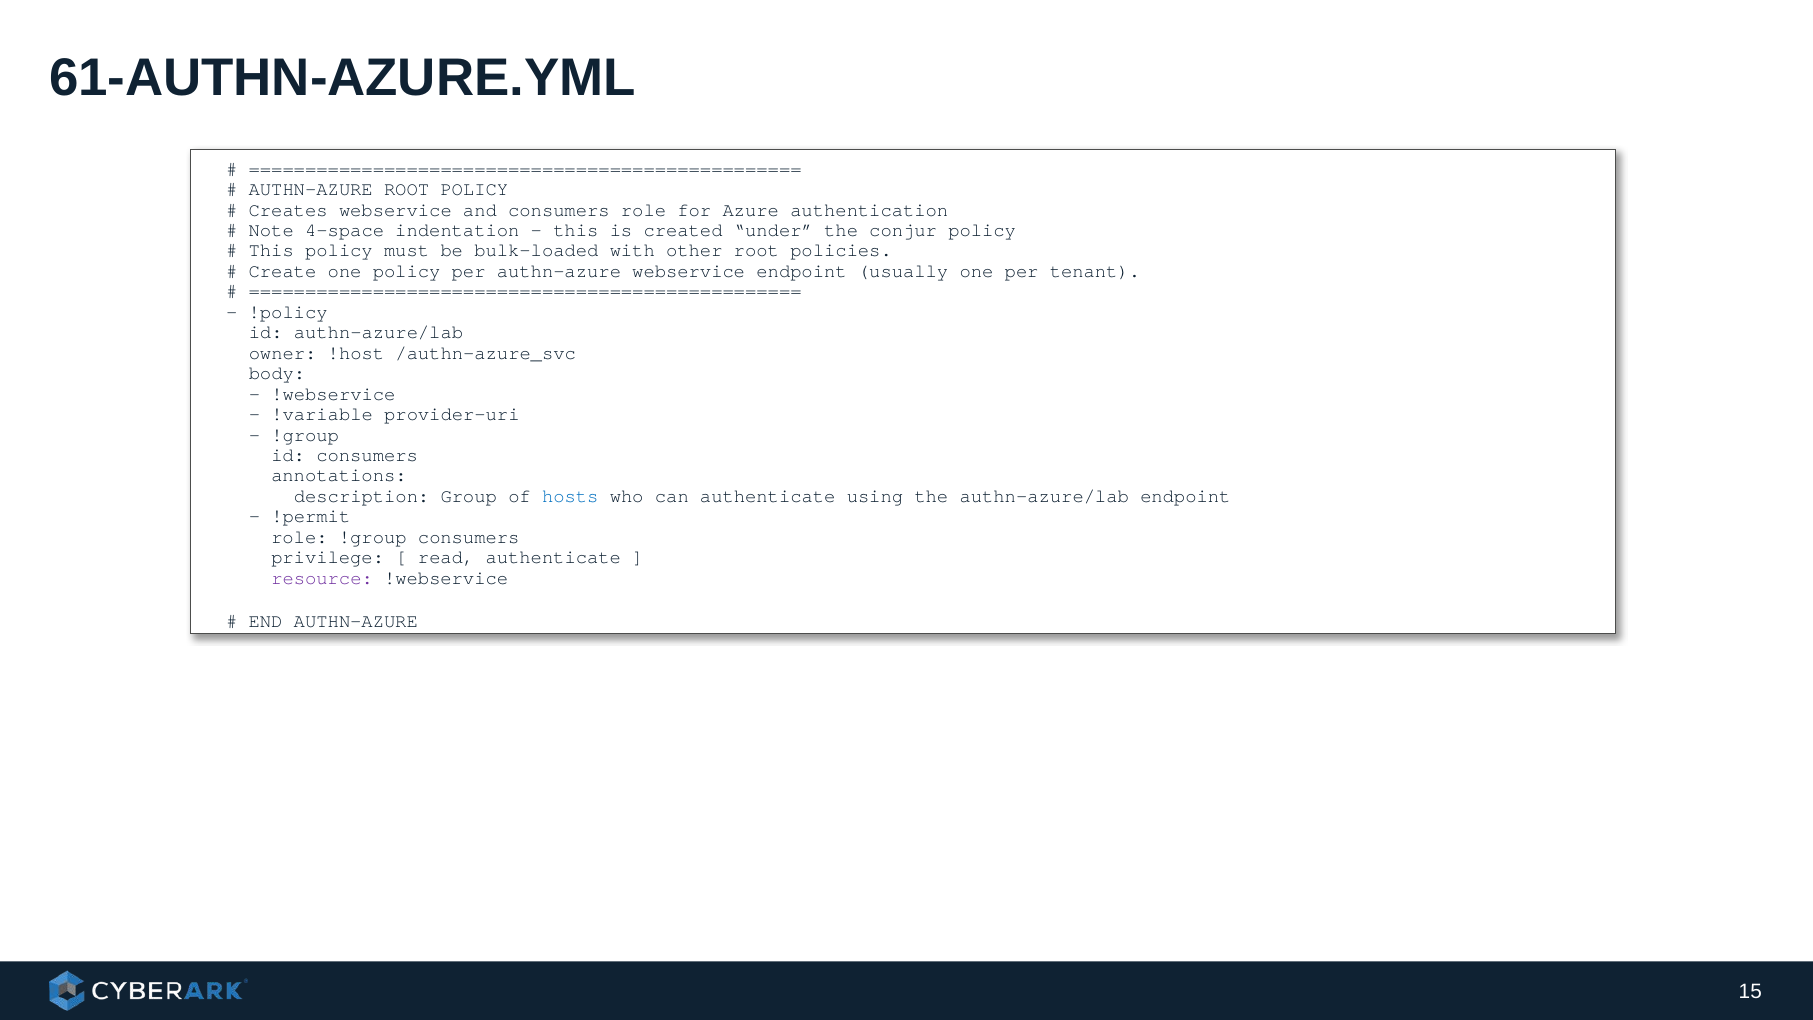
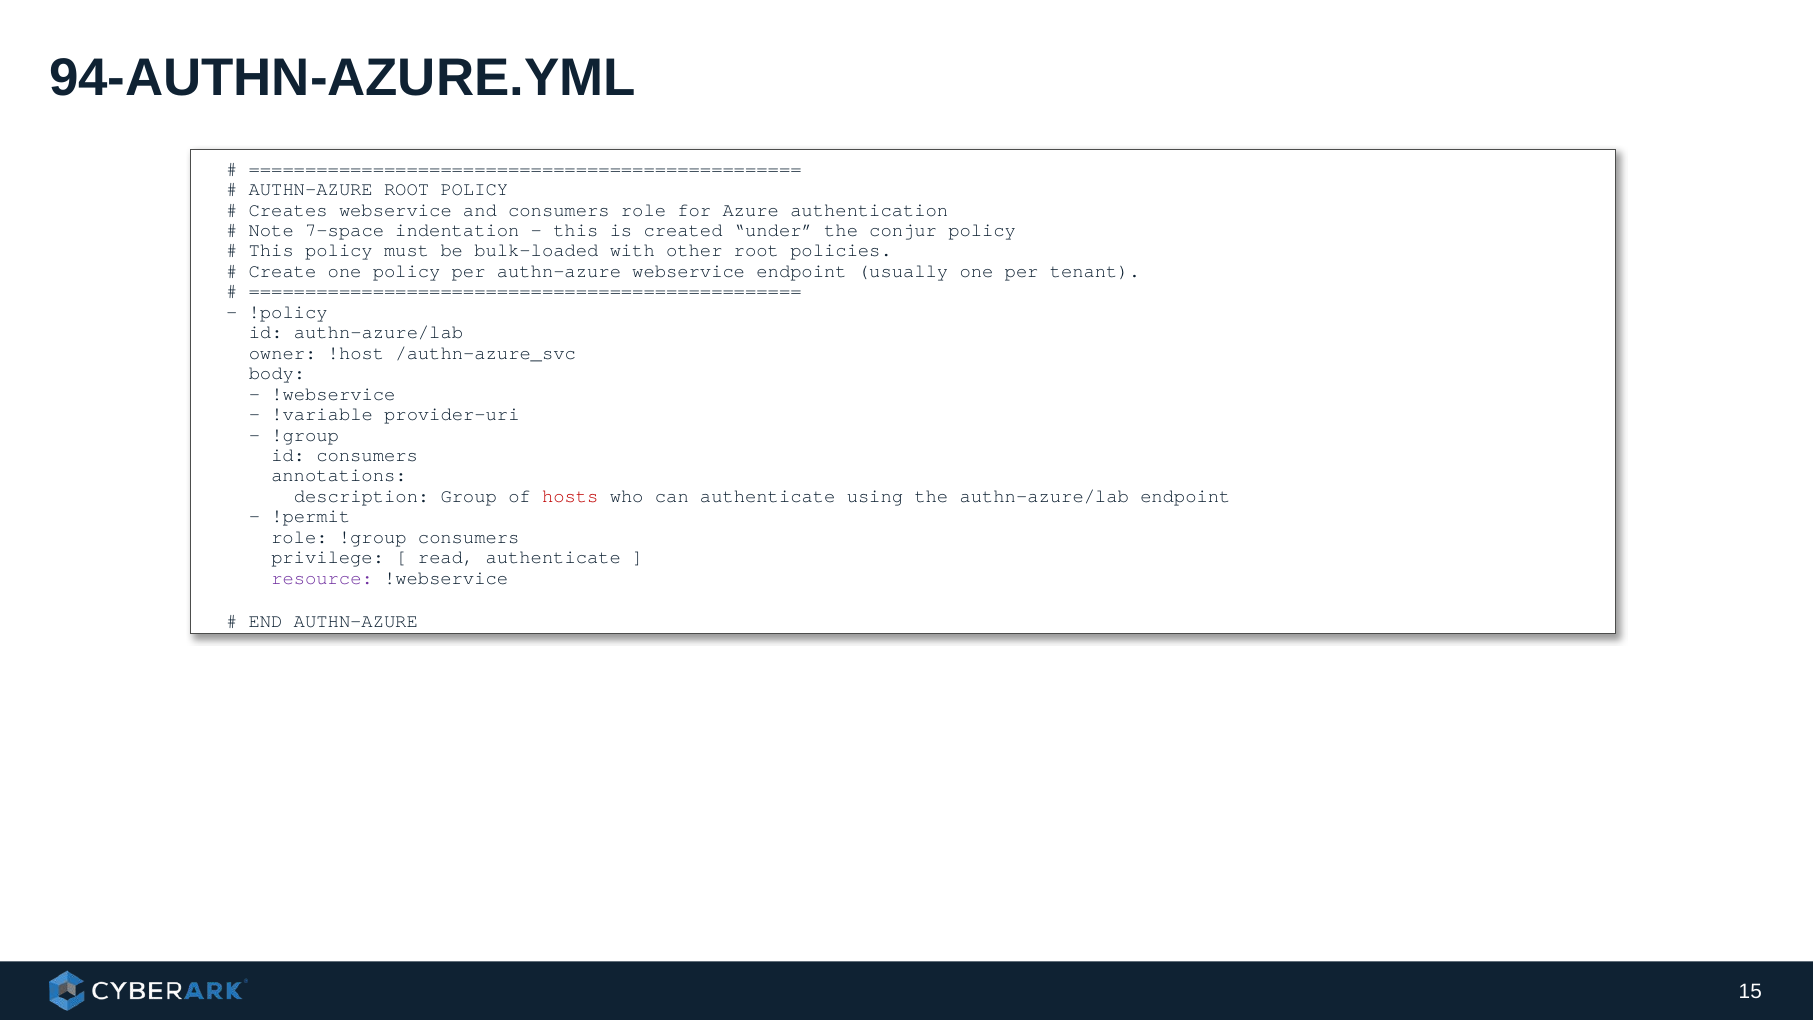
61-AUTHN-AZURE.YML: 61-AUTHN-AZURE.YML -> 94-AUTHN-AZURE.YML
4-space: 4-space -> 7-space
hosts colour: blue -> red
